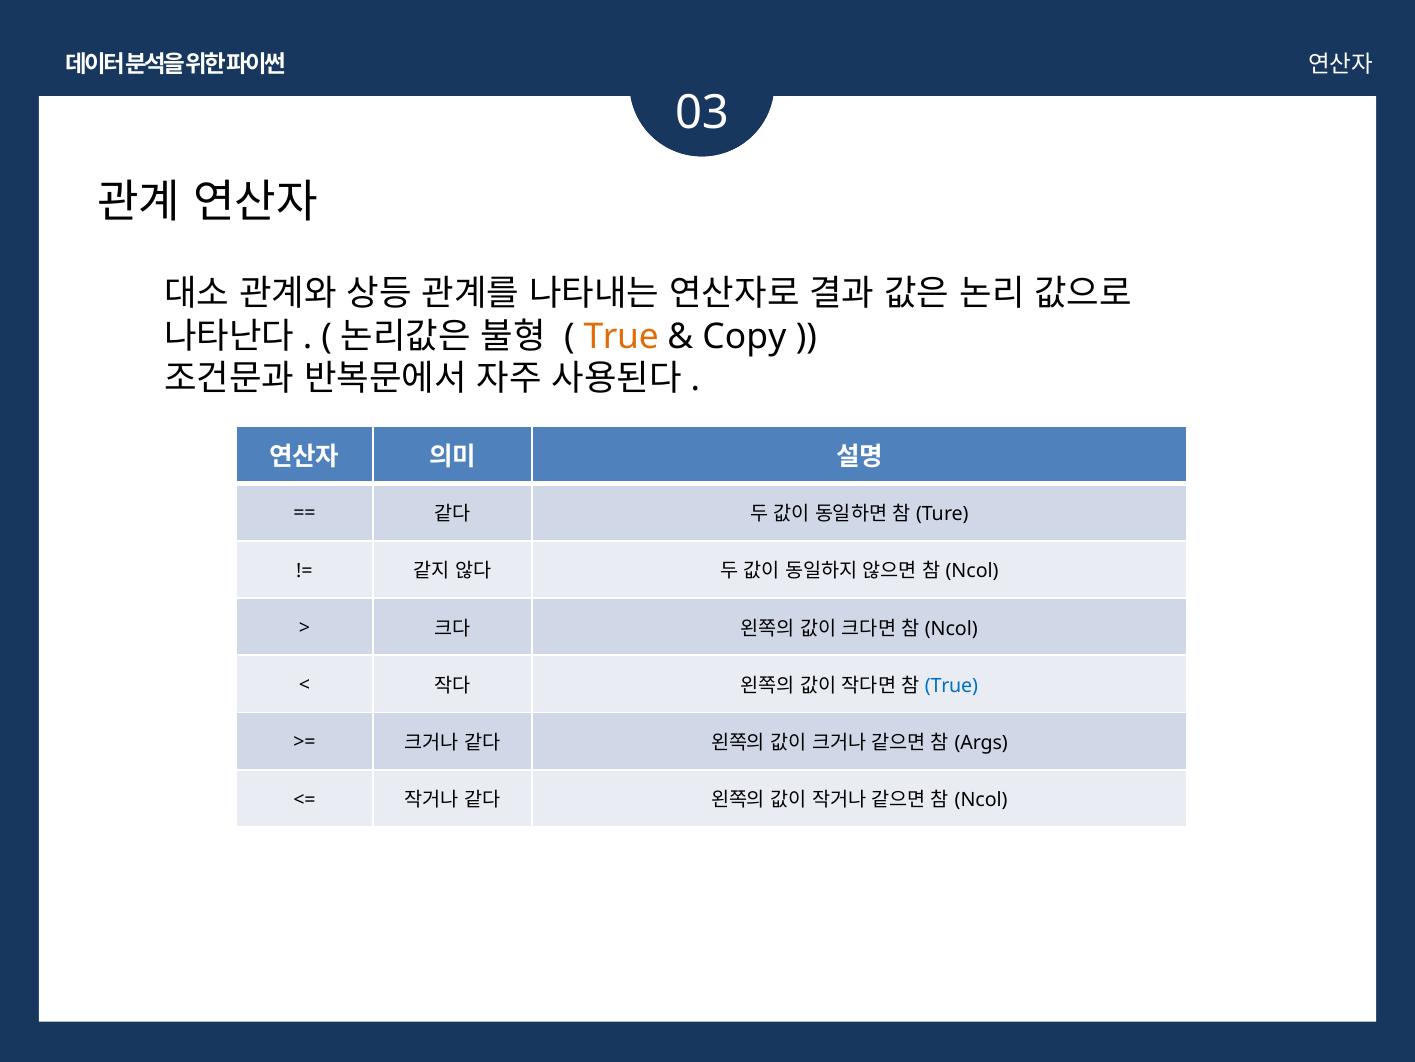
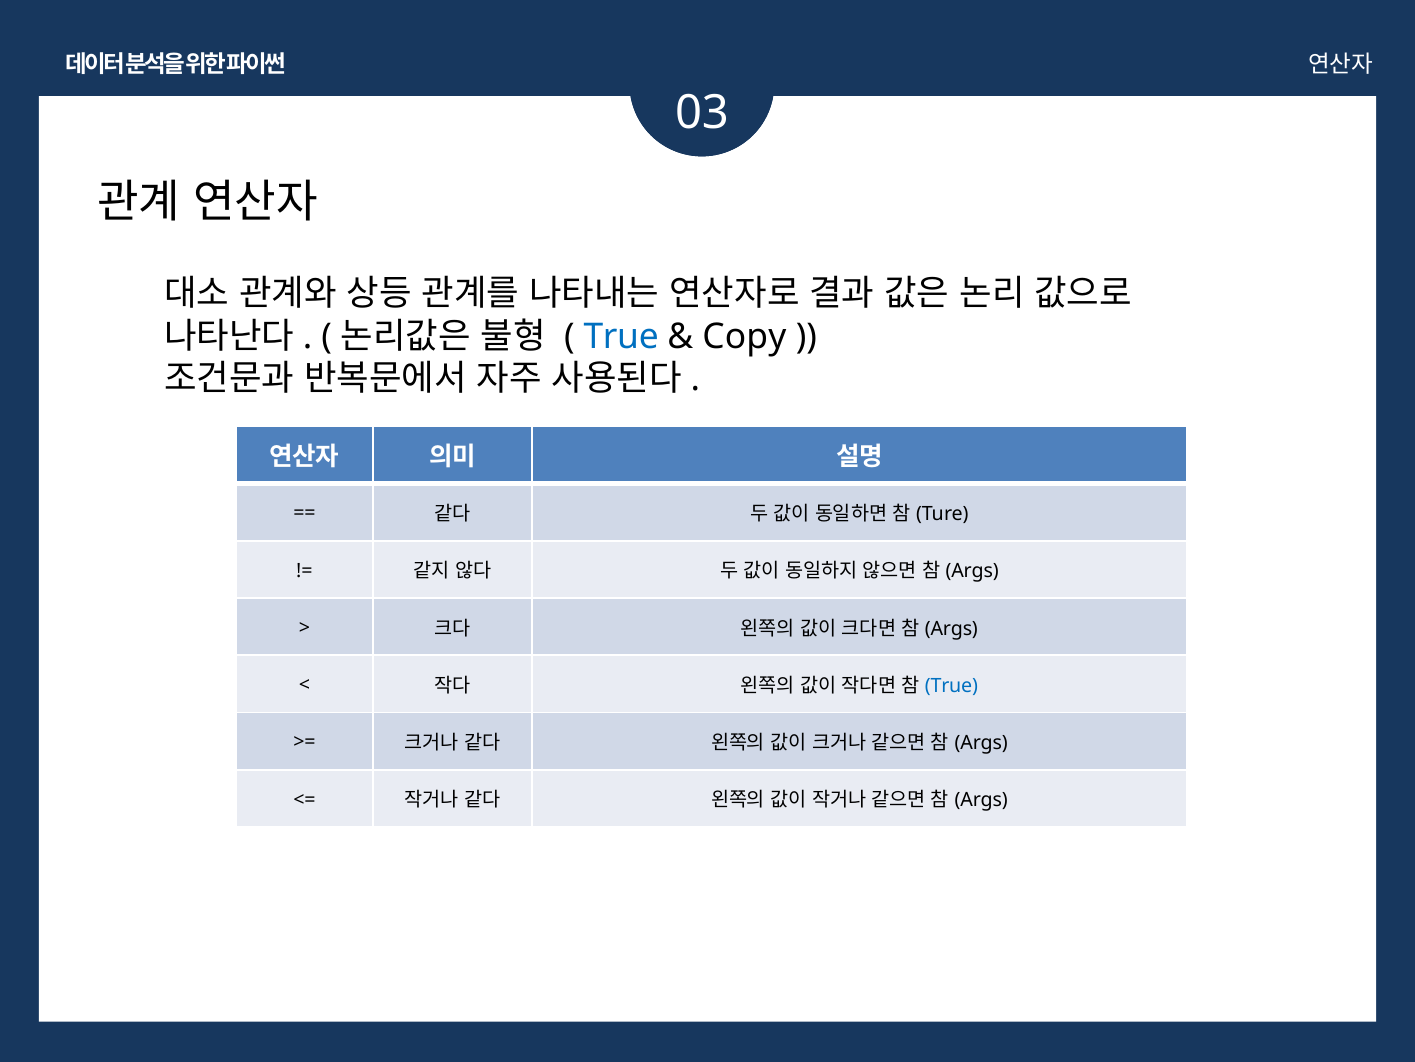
True at (621, 336) colour: orange -> blue
Ncol at (972, 571): Ncol -> Args
Ncol at (951, 628): Ncol -> Args
Ncol at (981, 800): Ncol -> Args
